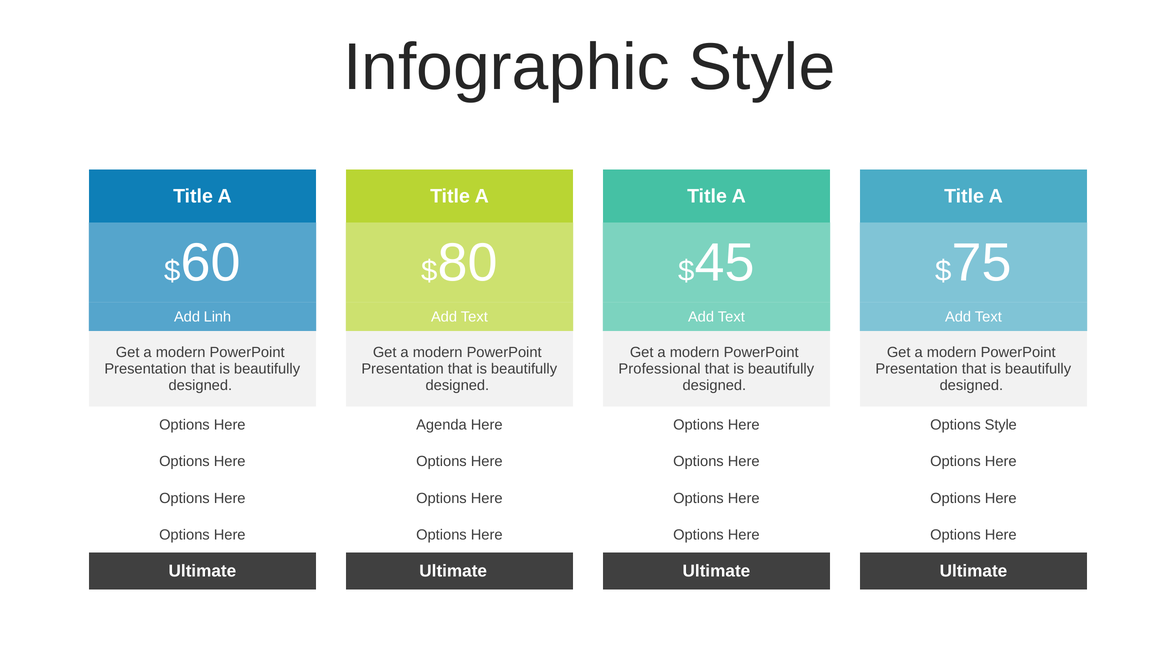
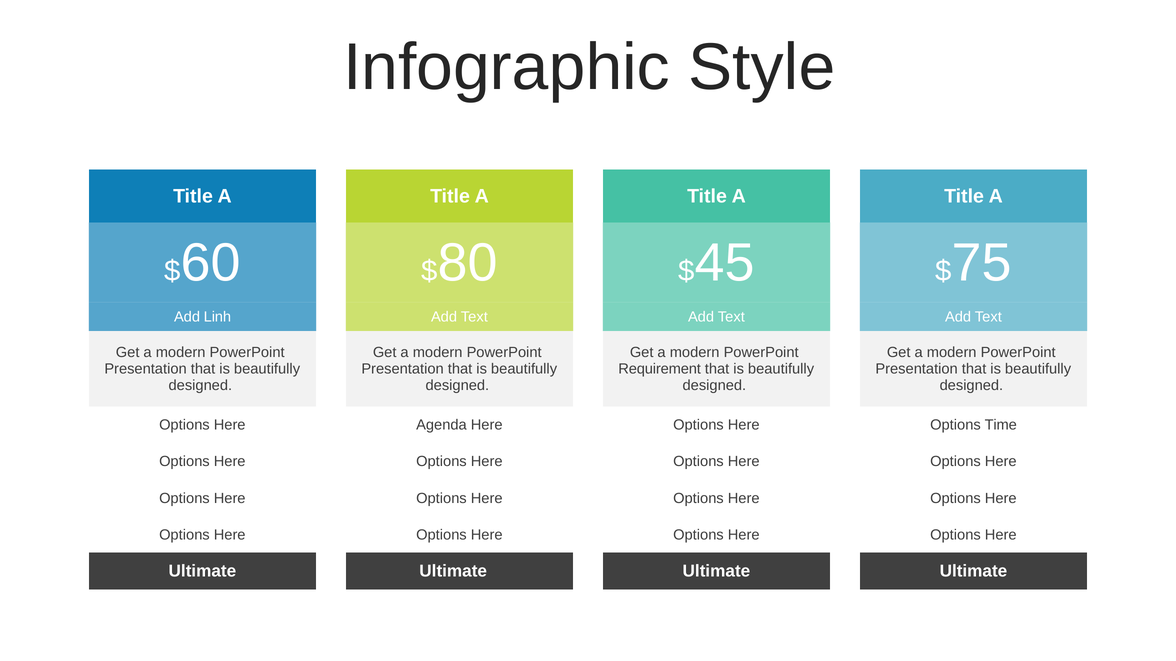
Professional: Professional -> Requirement
Options Style: Style -> Time
